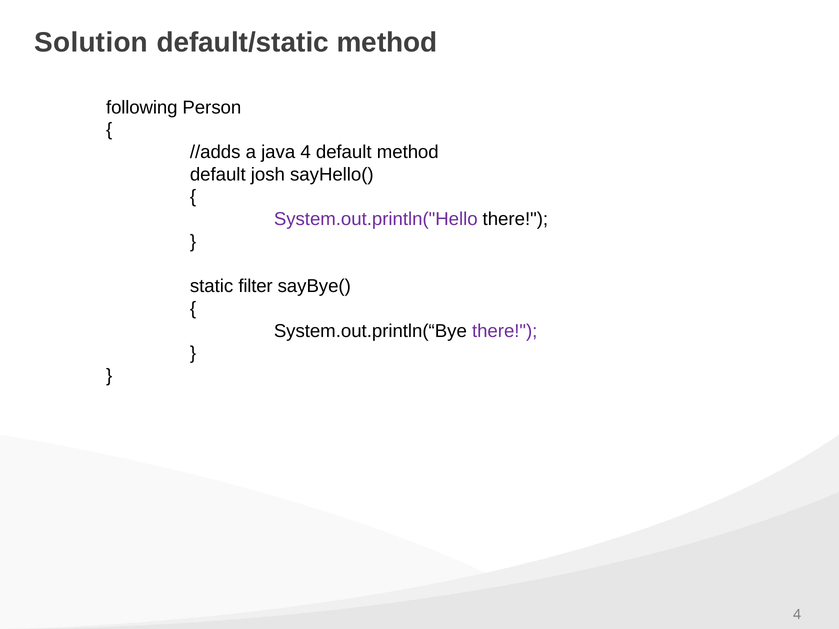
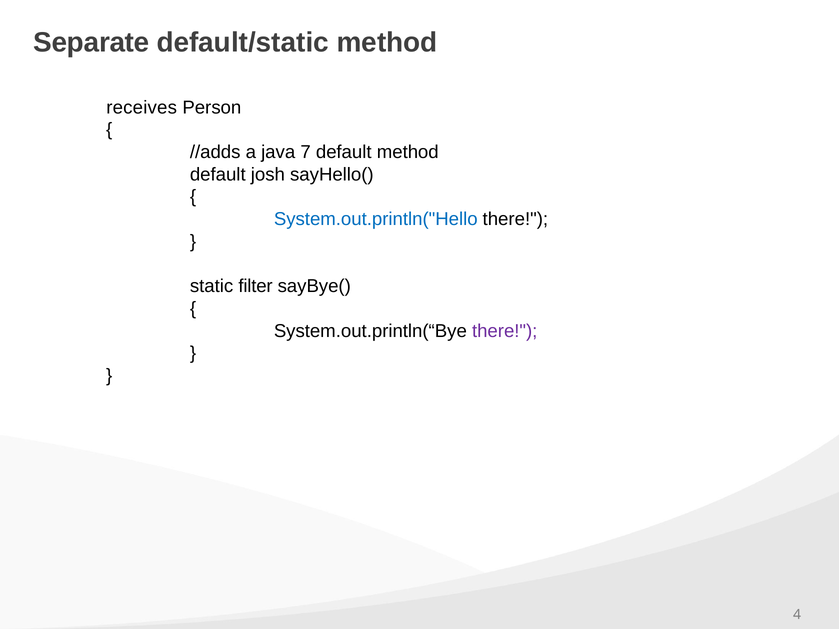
Solution: Solution -> Separate
following: following -> receives
java 4: 4 -> 7
System.out.println("Hello colour: purple -> blue
